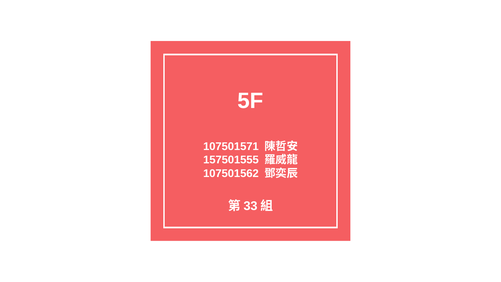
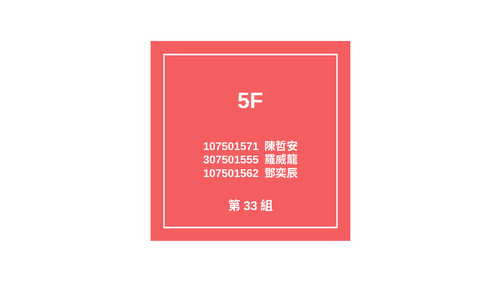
157501555: 157501555 -> 307501555
